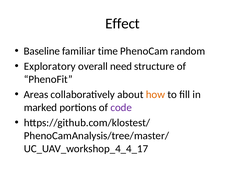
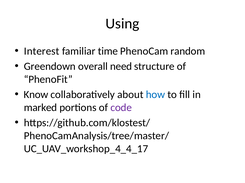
Effect: Effect -> Using
Baseline: Baseline -> Interest
Exploratory: Exploratory -> Greendown
Areas: Areas -> Know
how colour: orange -> blue
